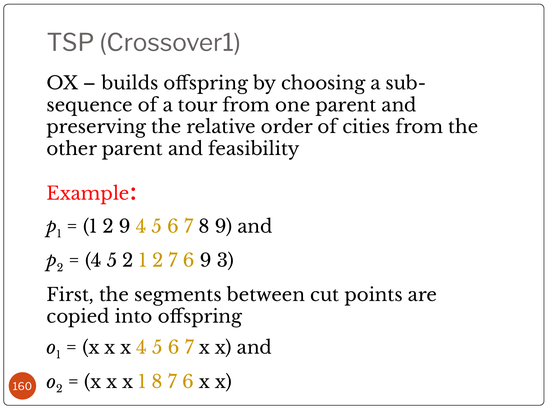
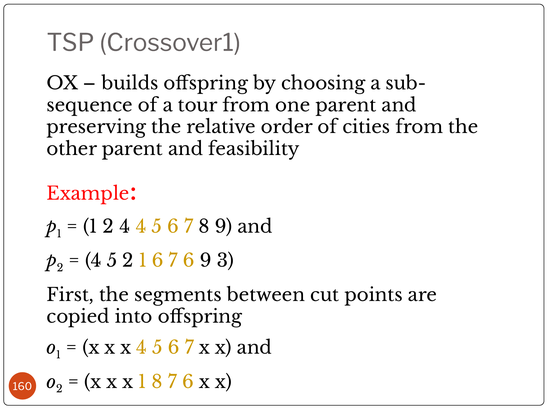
2 9: 9 -> 4
2 1 2: 2 -> 6
